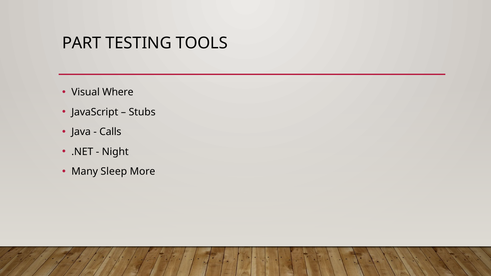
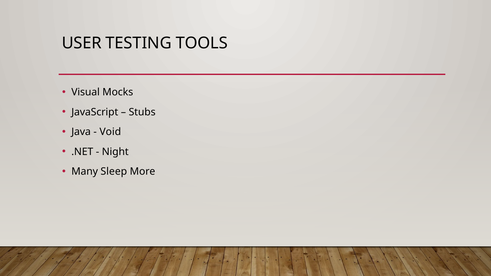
PART: PART -> USER
Where: Where -> Mocks
Calls: Calls -> Void
